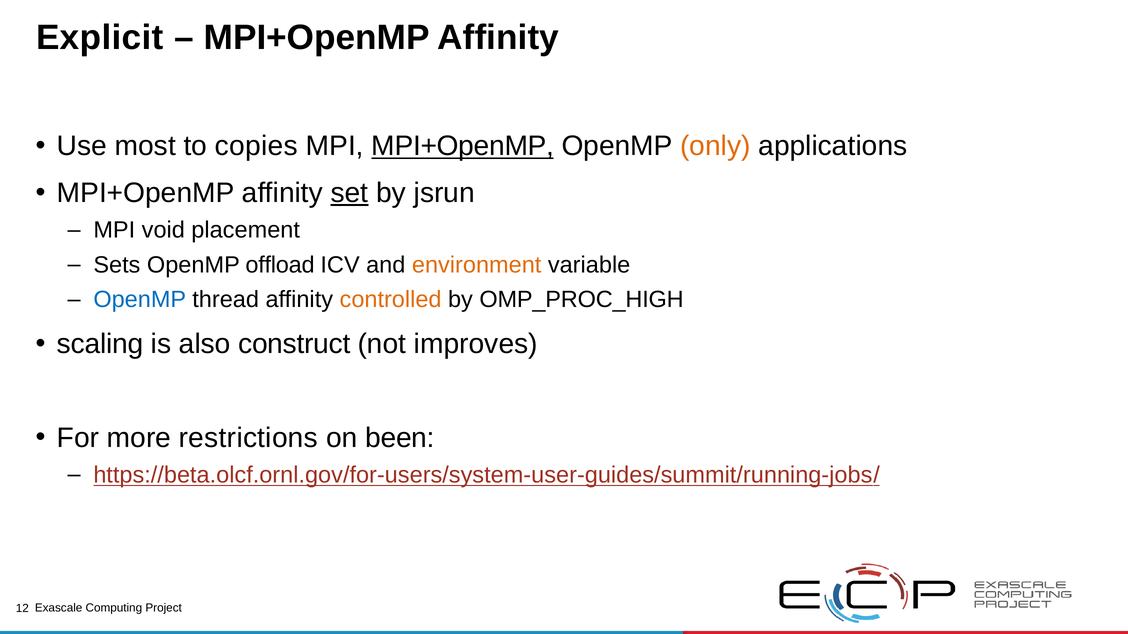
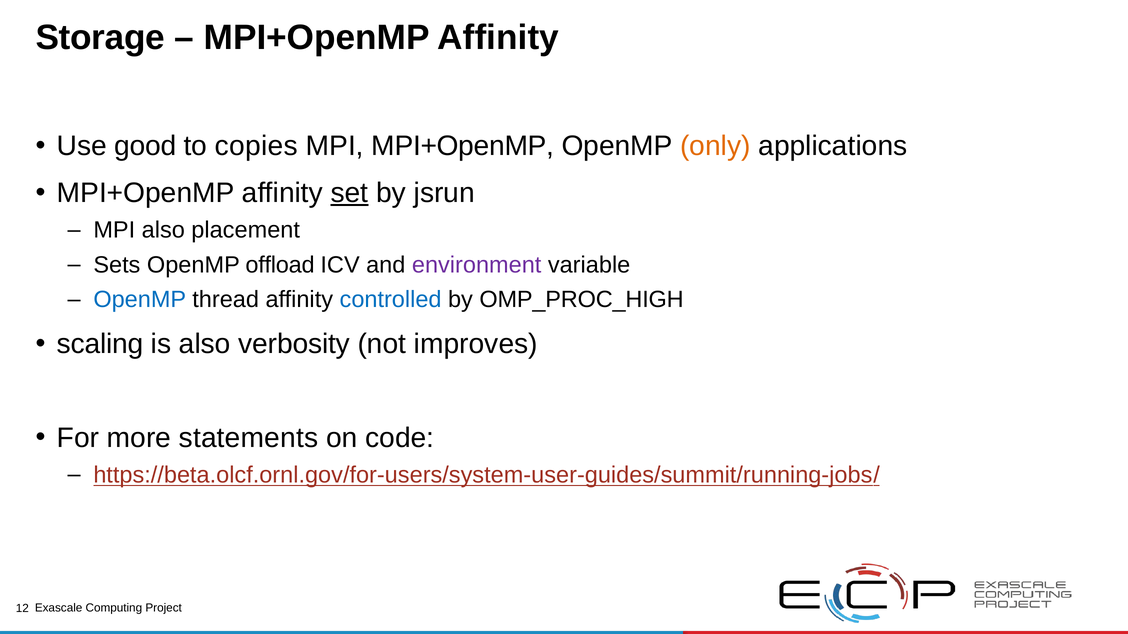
Explicit: Explicit -> Storage
most: most -> good
MPI+OpenMP at (463, 146) underline: present -> none
MPI void: void -> also
environment colour: orange -> purple
controlled colour: orange -> blue
construct: construct -> verbosity
restrictions: restrictions -> statements
been: been -> code
